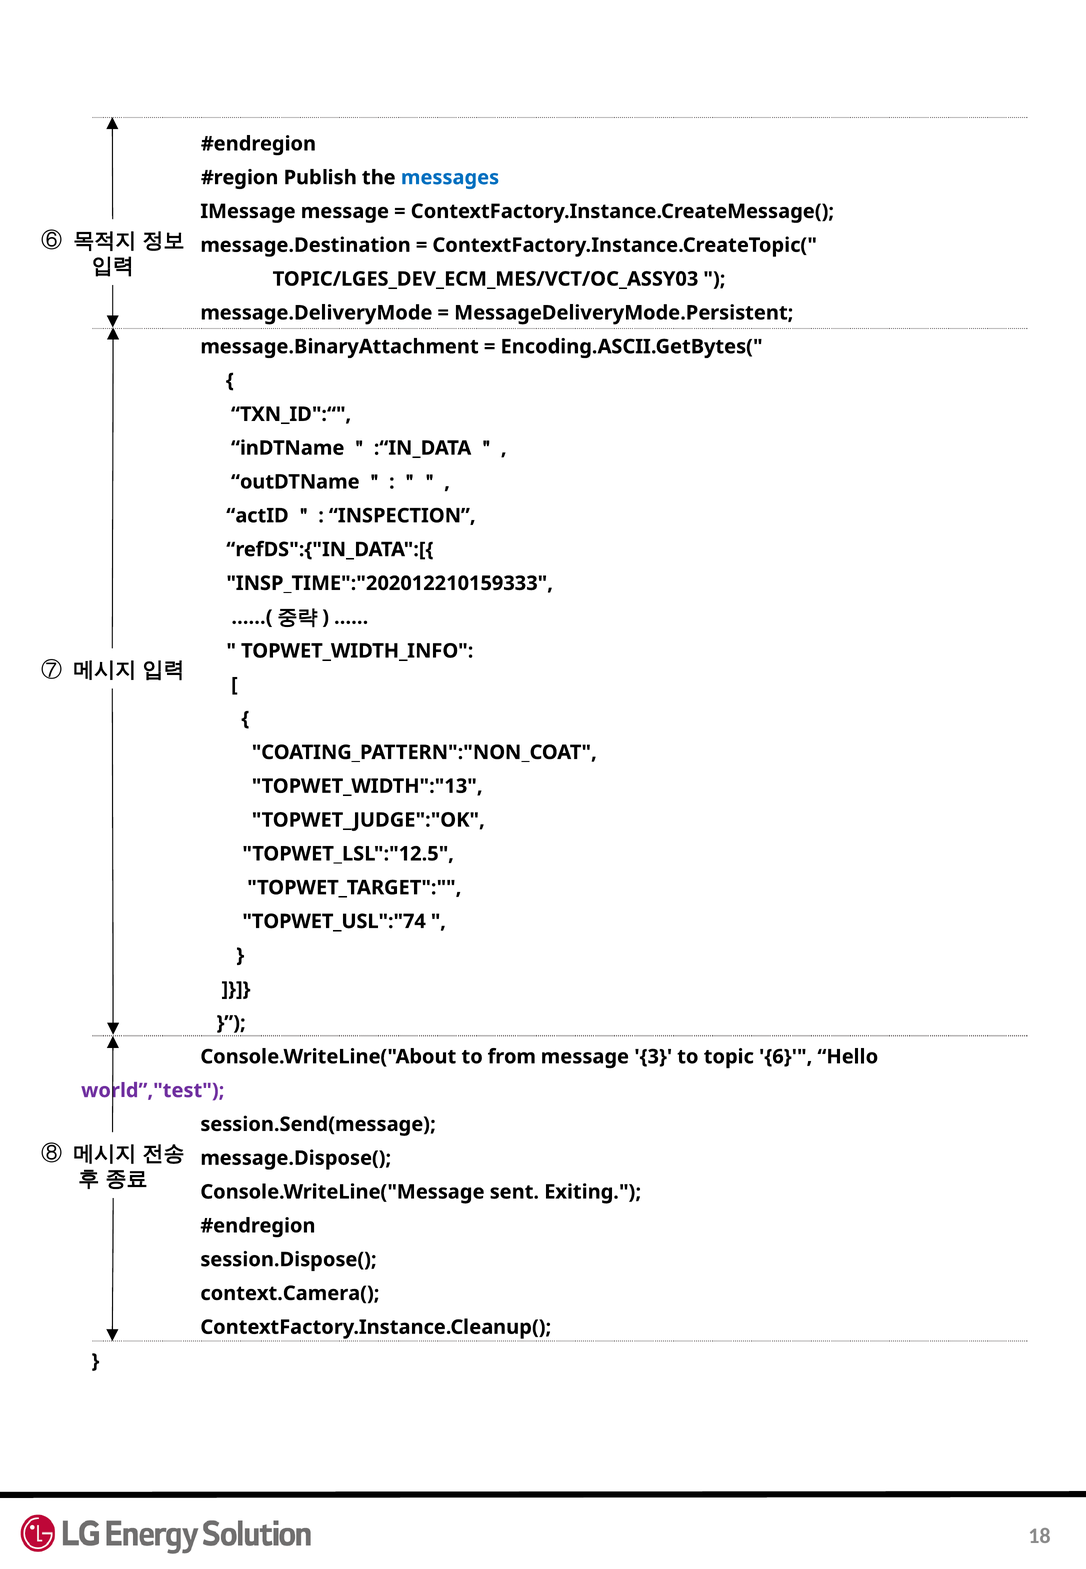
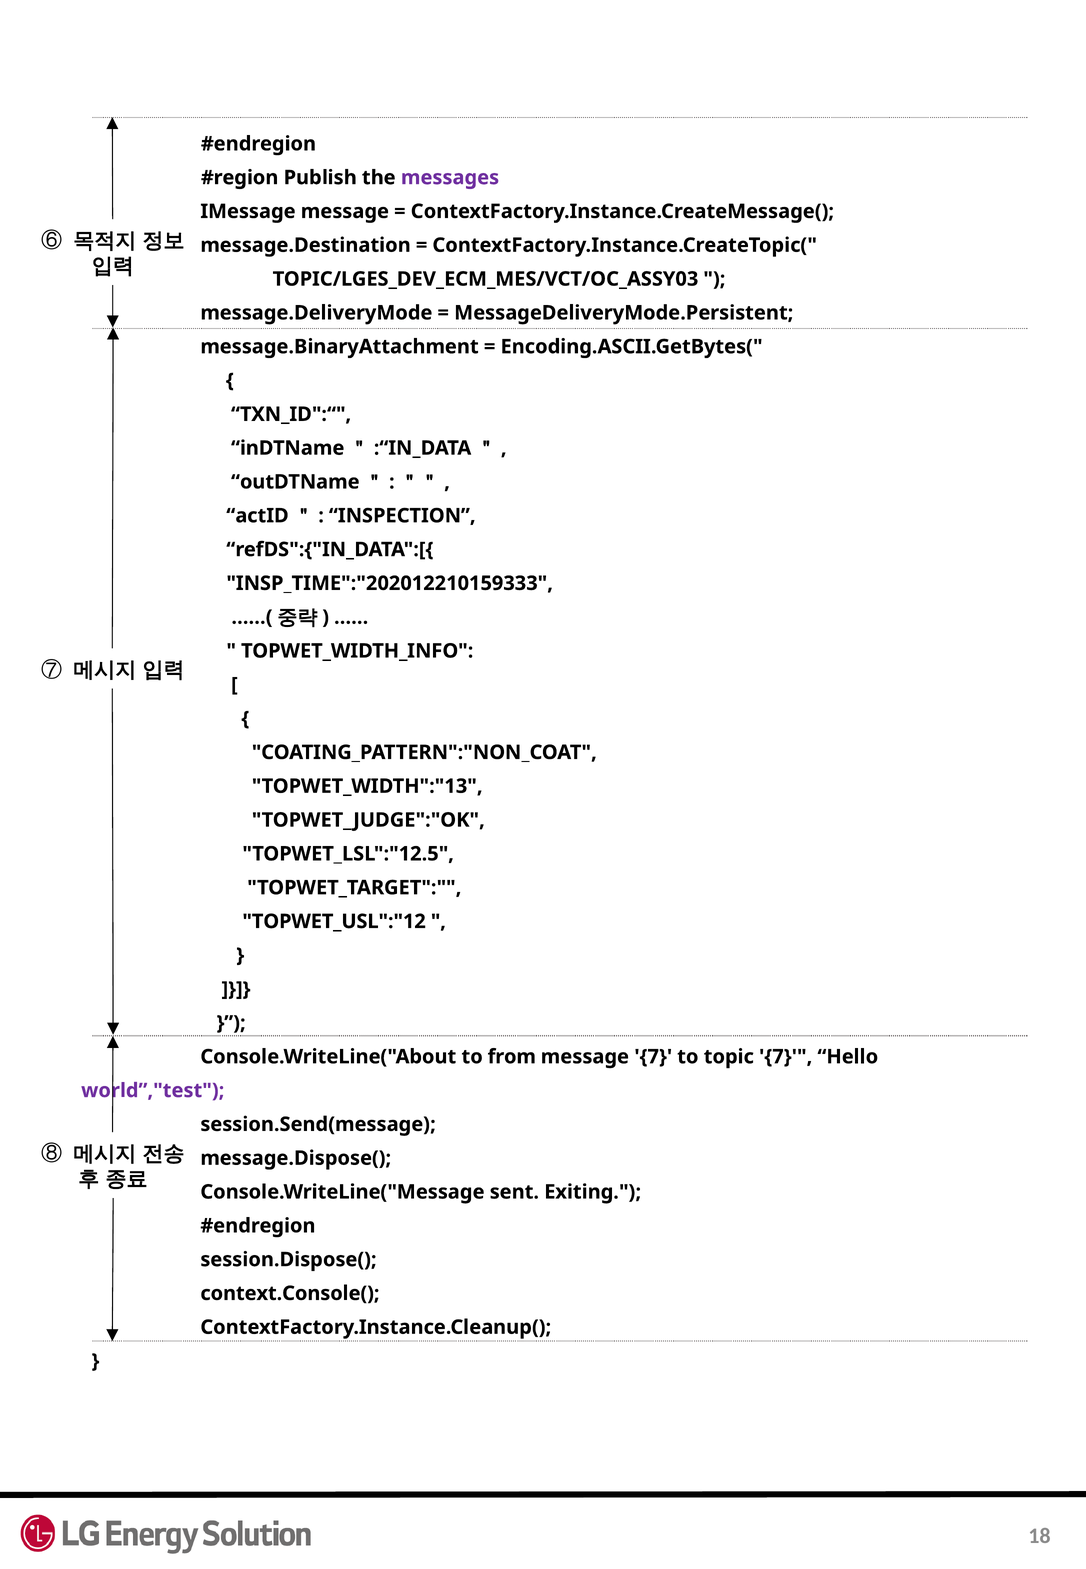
messages colour: blue -> purple
TOPWET_USL":"74: TOPWET_USL":"74 -> TOPWET_USL":"12
message 3: 3 -> 7
topic 6: 6 -> 7
context.Camera(: context.Camera( -> context.Console(
